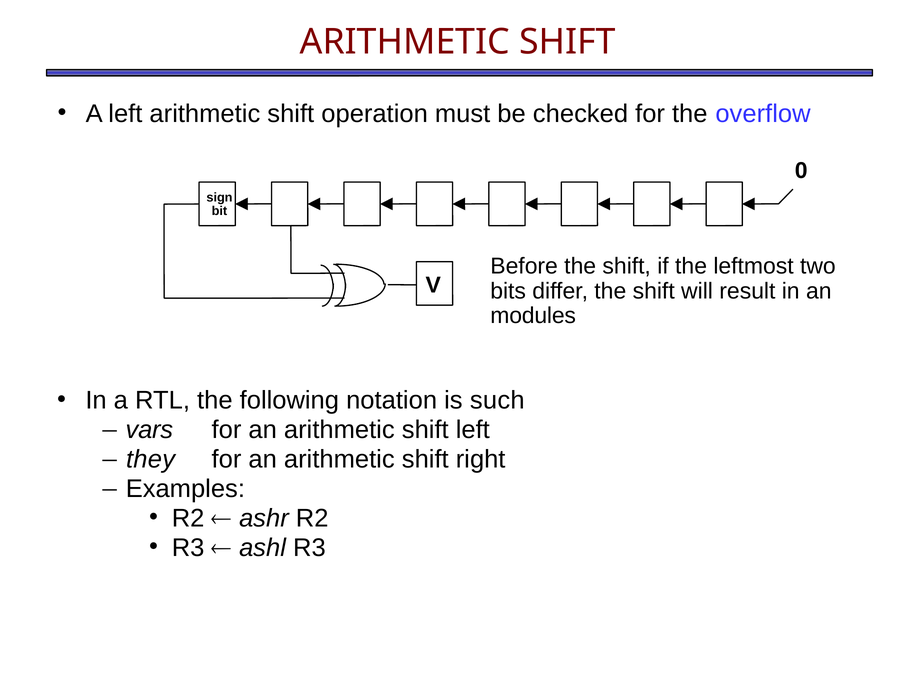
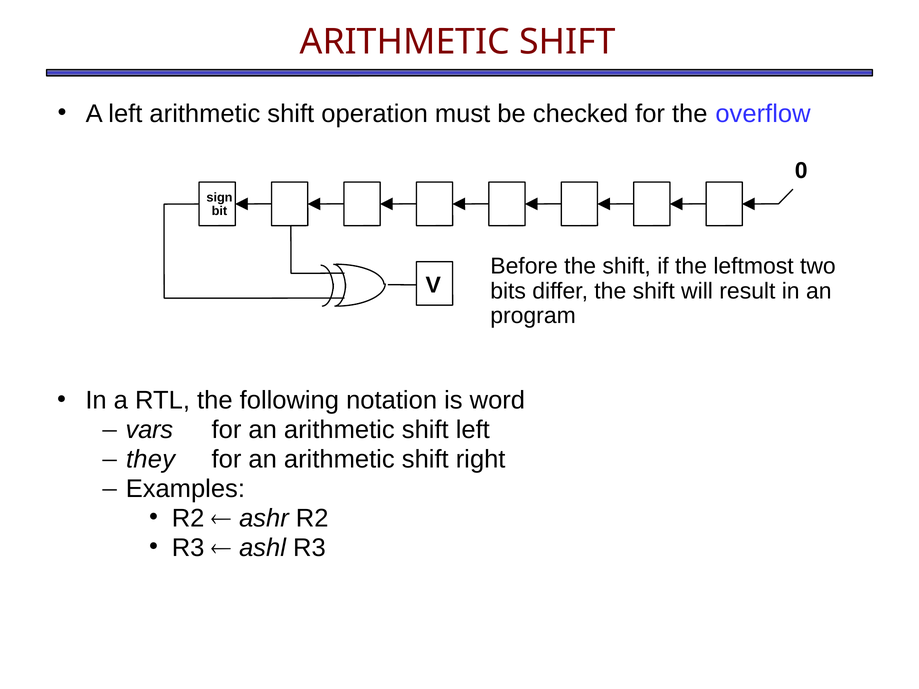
modules: modules -> program
such: such -> word
